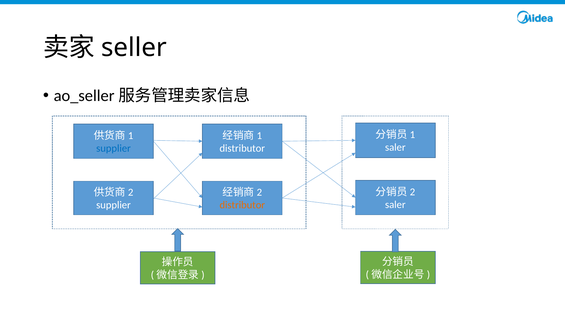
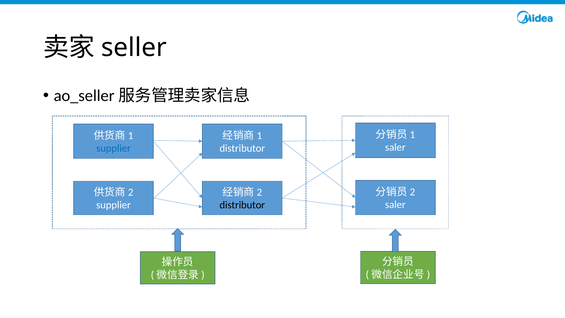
distributor at (242, 205) colour: orange -> black
